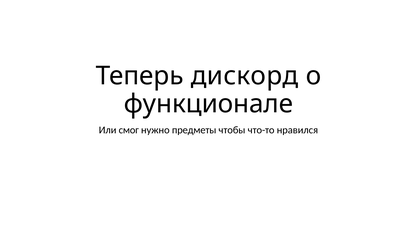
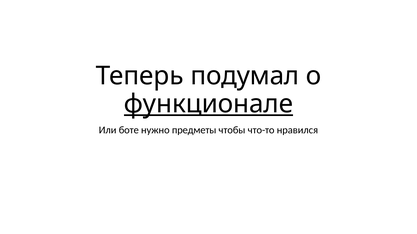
дискорд: дискорд -> подумал
функционале underline: none -> present
смог: смог -> боте
